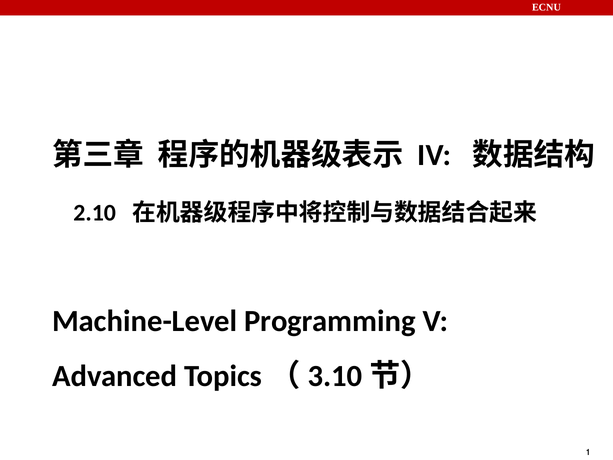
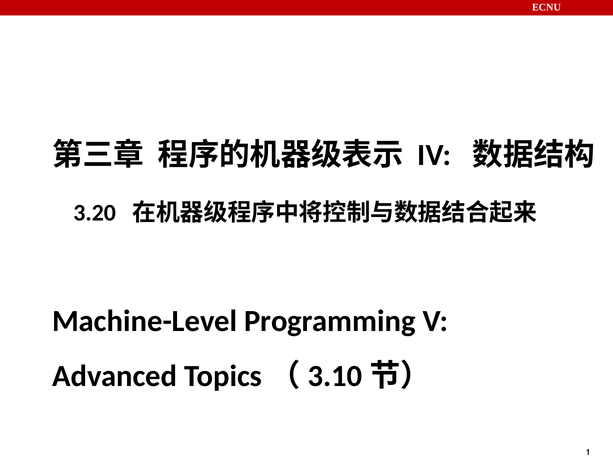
2.10: 2.10 -> 3.20
